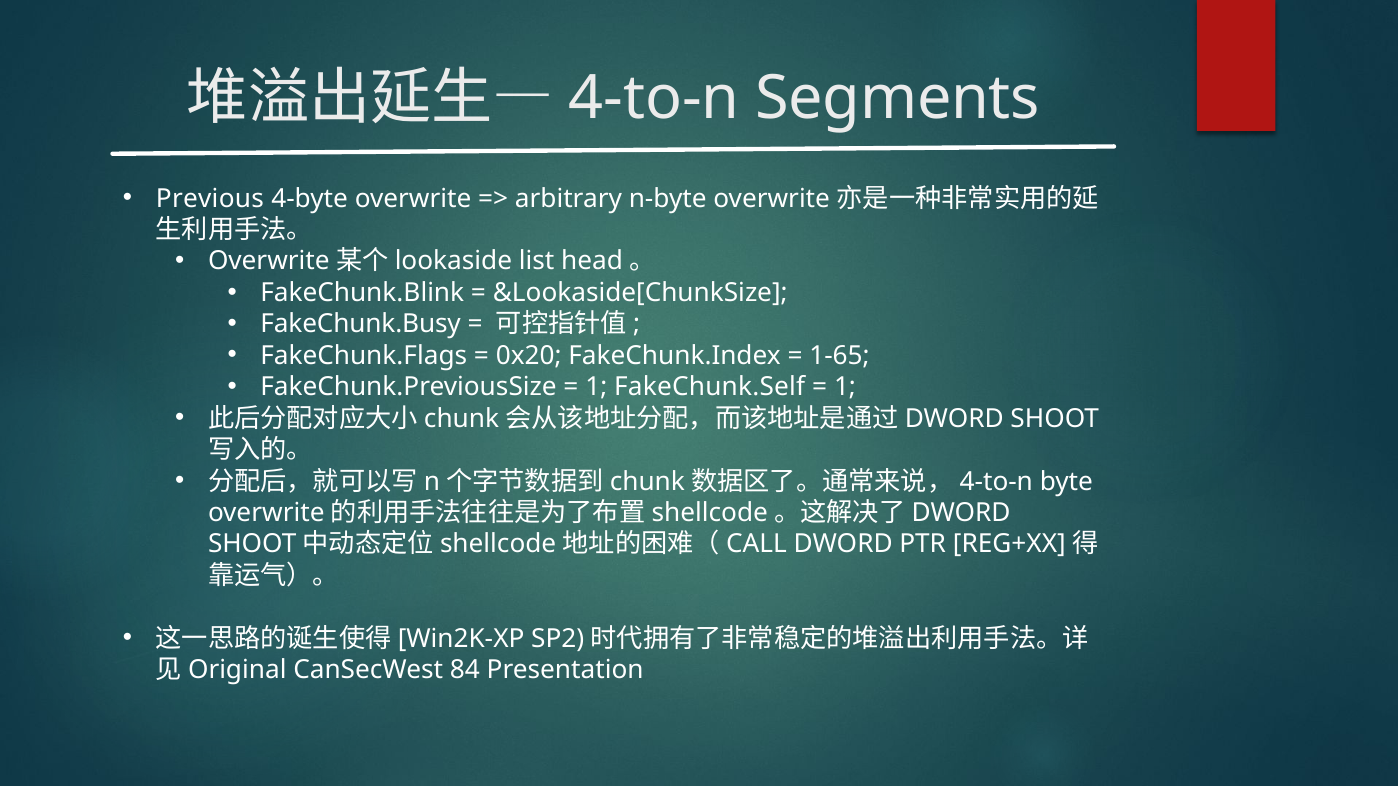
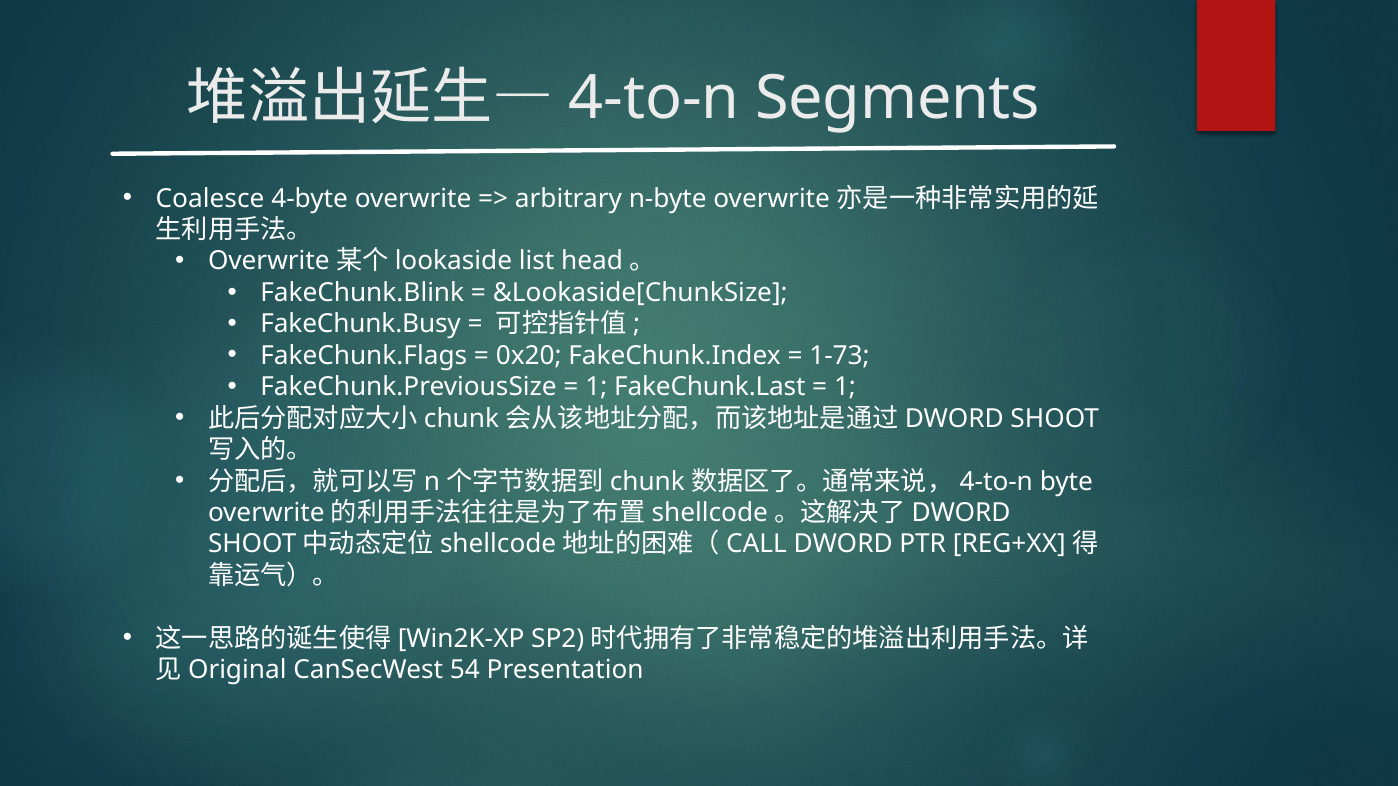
Previous: Previous -> Coalesce
1-65: 1-65 -> 1-73
FakeChunk.Self: FakeChunk.Self -> FakeChunk.Last
84: 84 -> 54
